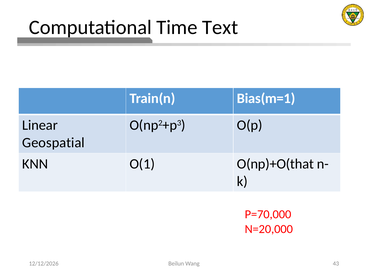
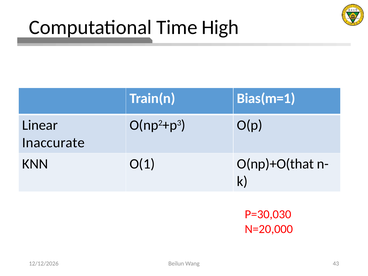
Text: Text -> High
Geospatial: Geospatial -> Inaccurate
P=70,000: P=70,000 -> P=30,030
